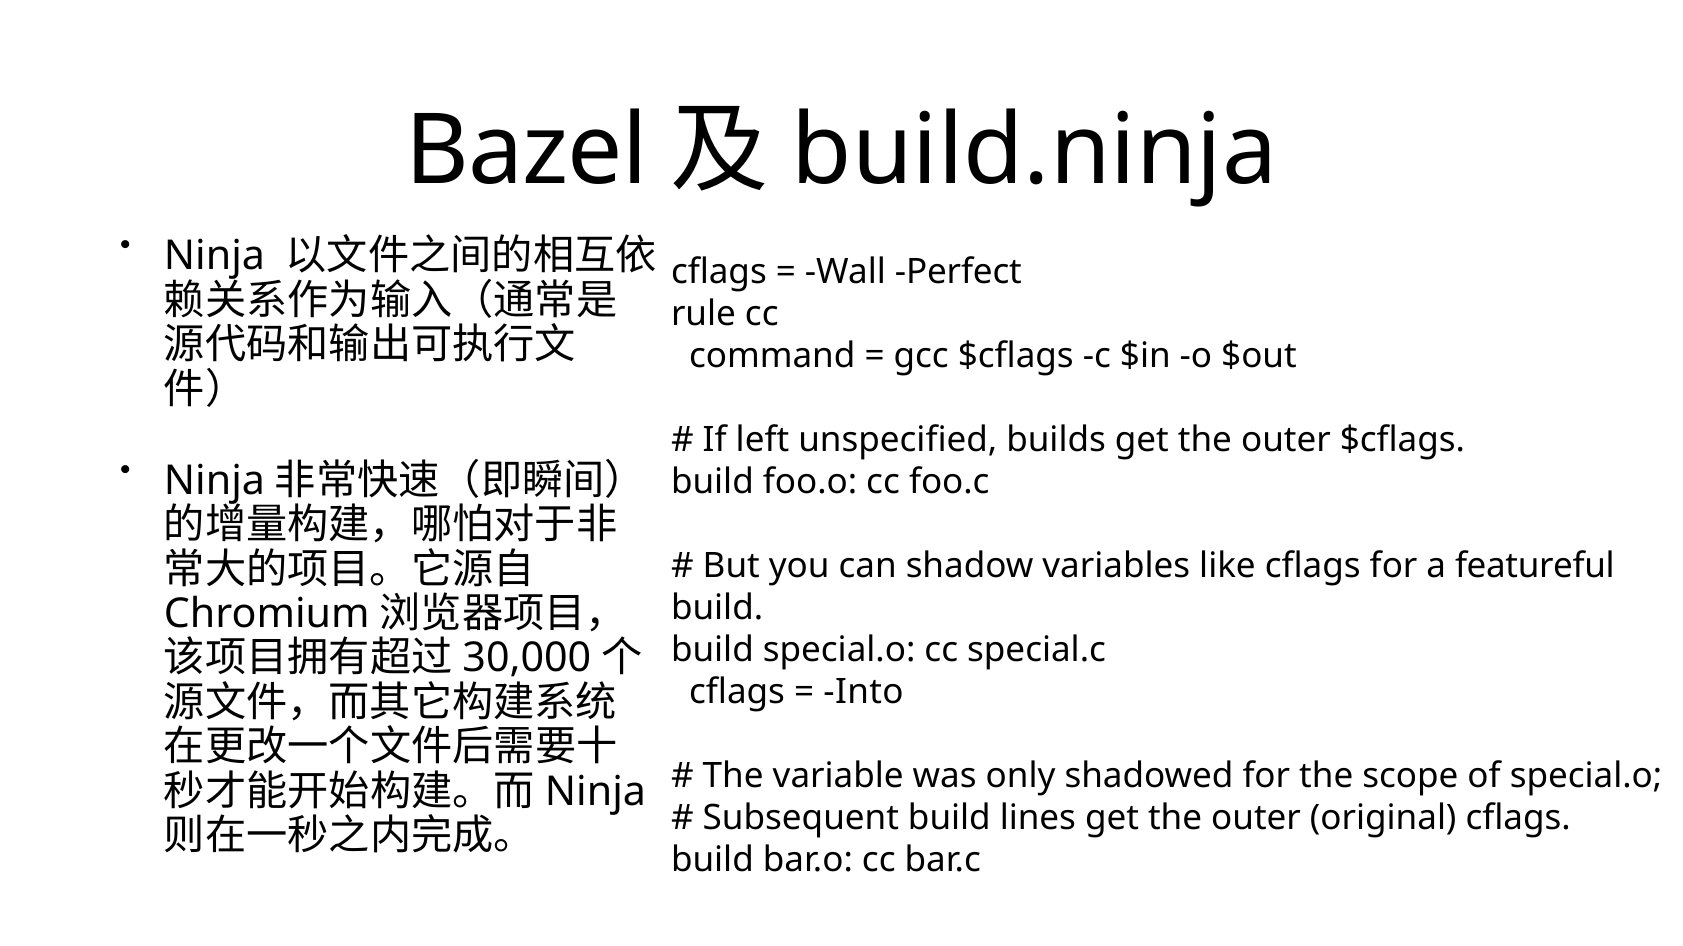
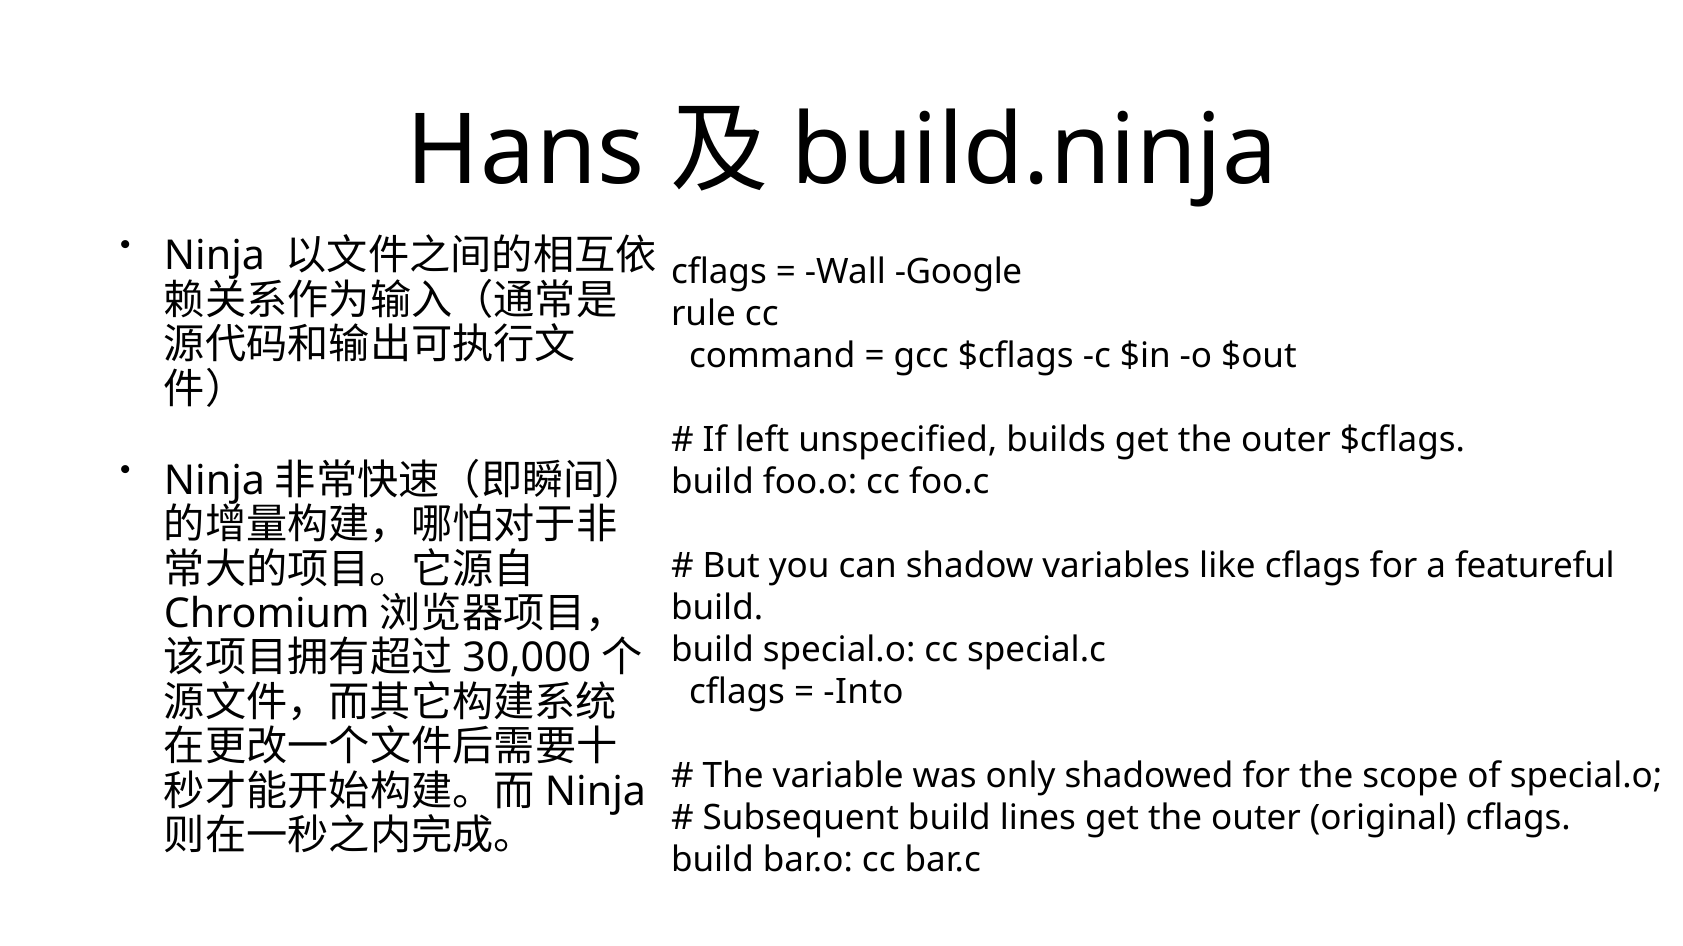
Bazel: Bazel -> Hans
Perfect: Perfect -> Google
